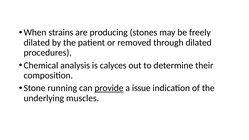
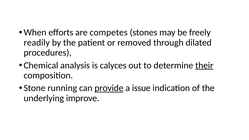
strains: strains -> efforts
producing: producing -> competes
dilated at (37, 43): dilated -> readily
their underline: none -> present
muscles: muscles -> improve
